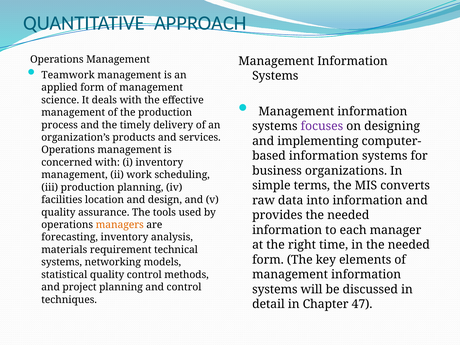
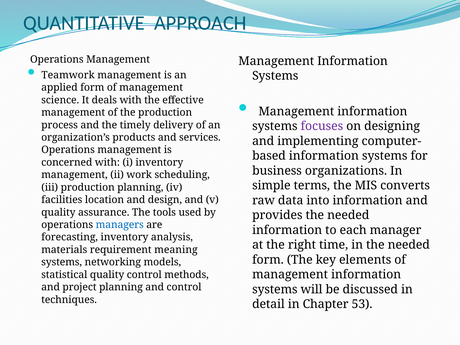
managers colour: orange -> blue
technical: technical -> meaning
47: 47 -> 53
